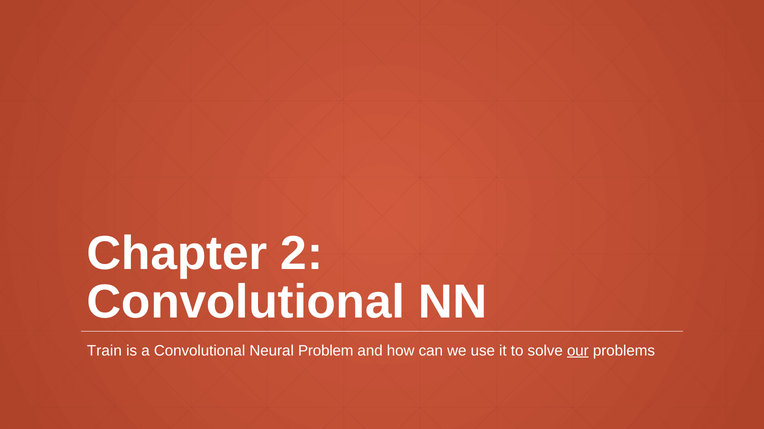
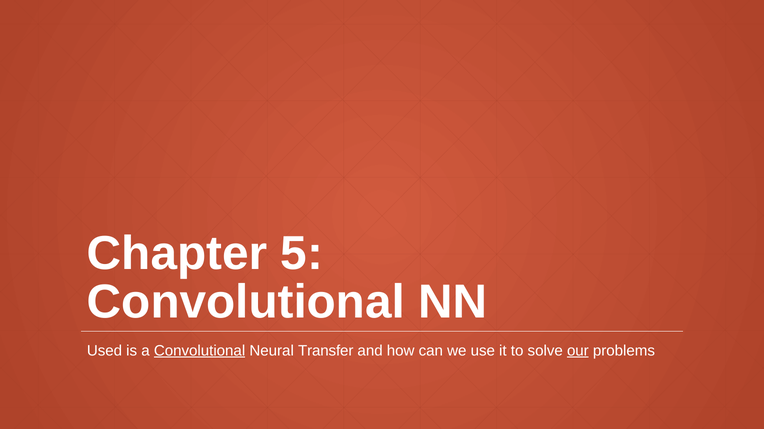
2: 2 -> 5
Train: Train -> Used
Convolutional at (200, 351) underline: none -> present
Problem: Problem -> Transfer
